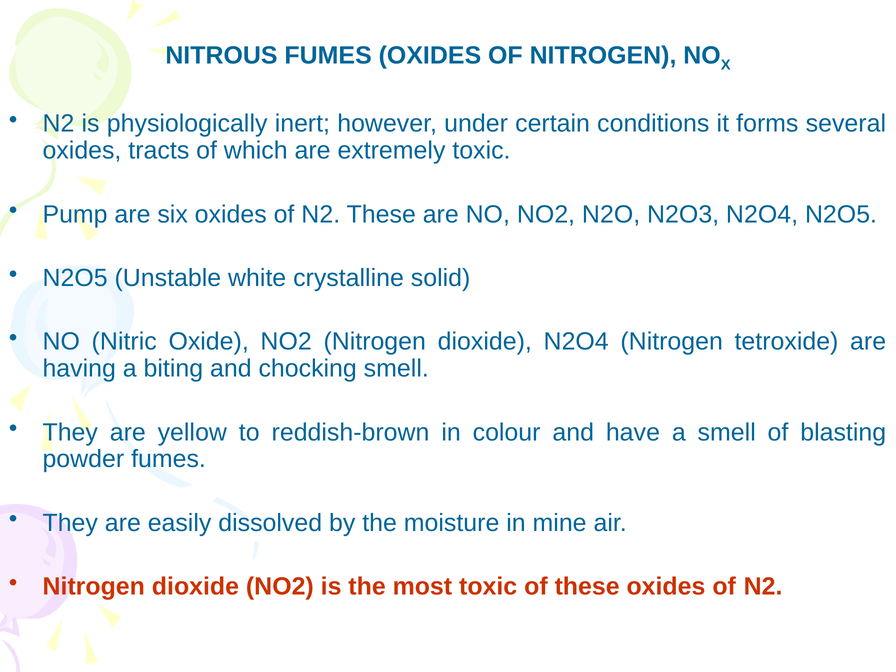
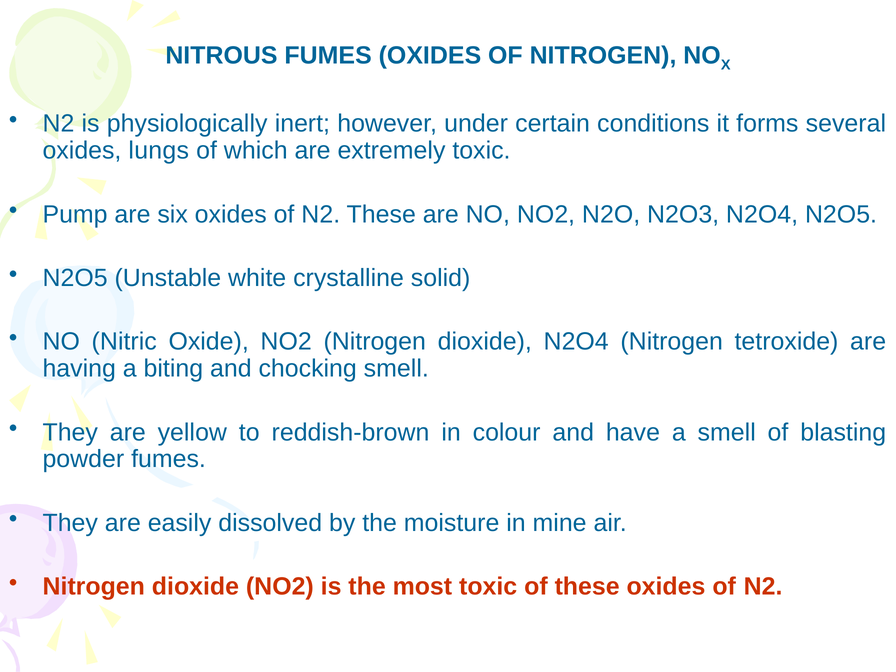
tracts: tracts -> lungs
